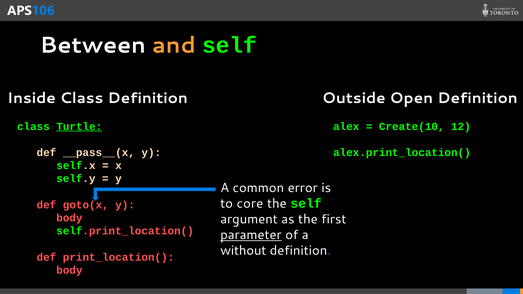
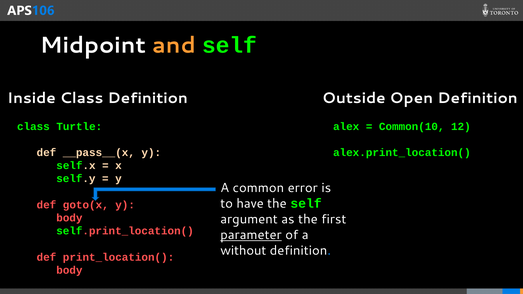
Between: Between -> Midpoint
Turtle underline: present -> none
Create(10: Create(10 -> Common(10
core: core -> have
